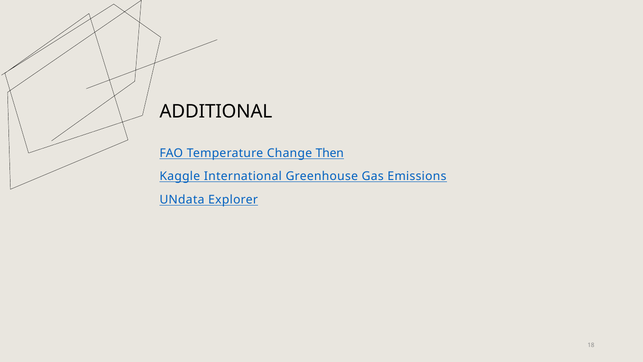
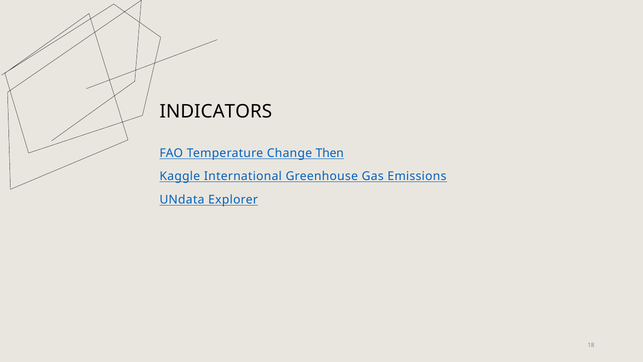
ADDITIONAL: ADDITIONAL -> INDICATORS
